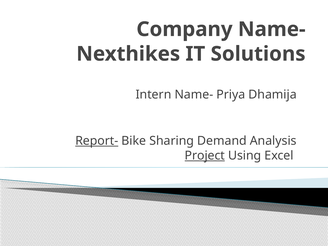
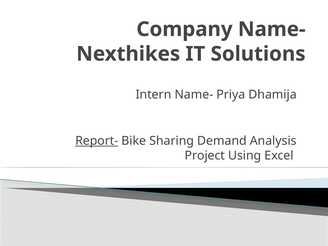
Project underline: present -> none
